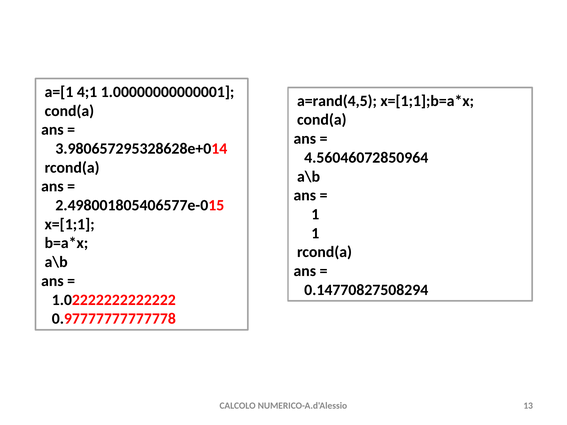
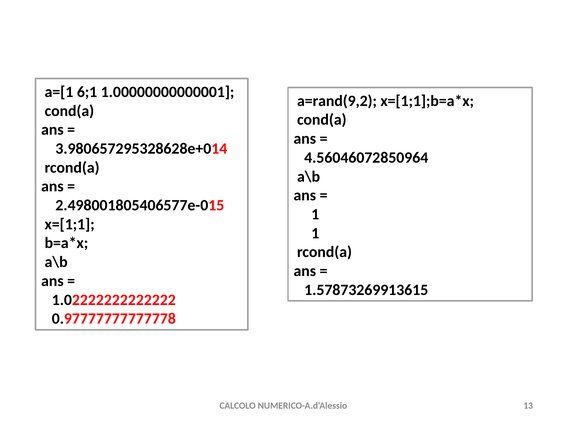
4;1: 4;1 -> 6;1
a=rand(4,5: a=rand(4,5 -> a=rand(9,2
0.14770827508294: 0.14770827508294 -> 1.57873269913615
